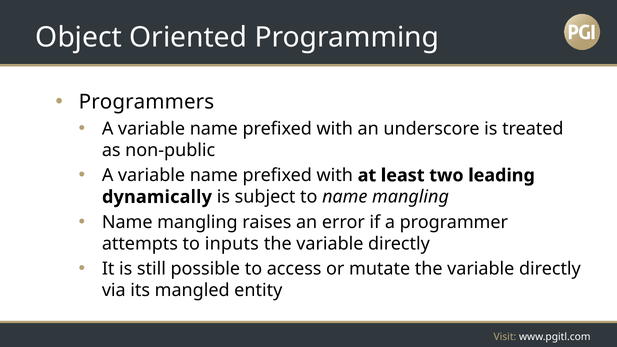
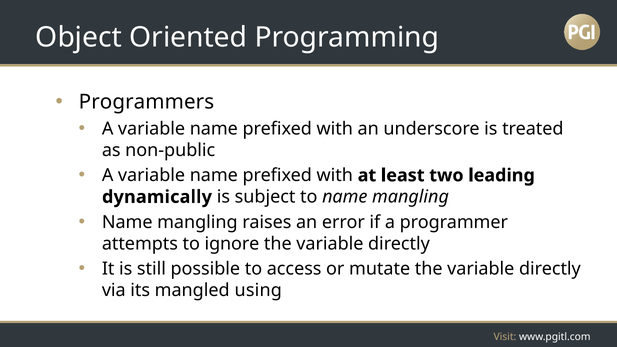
inputs: inputs -> ignore
entity: entity -> using
